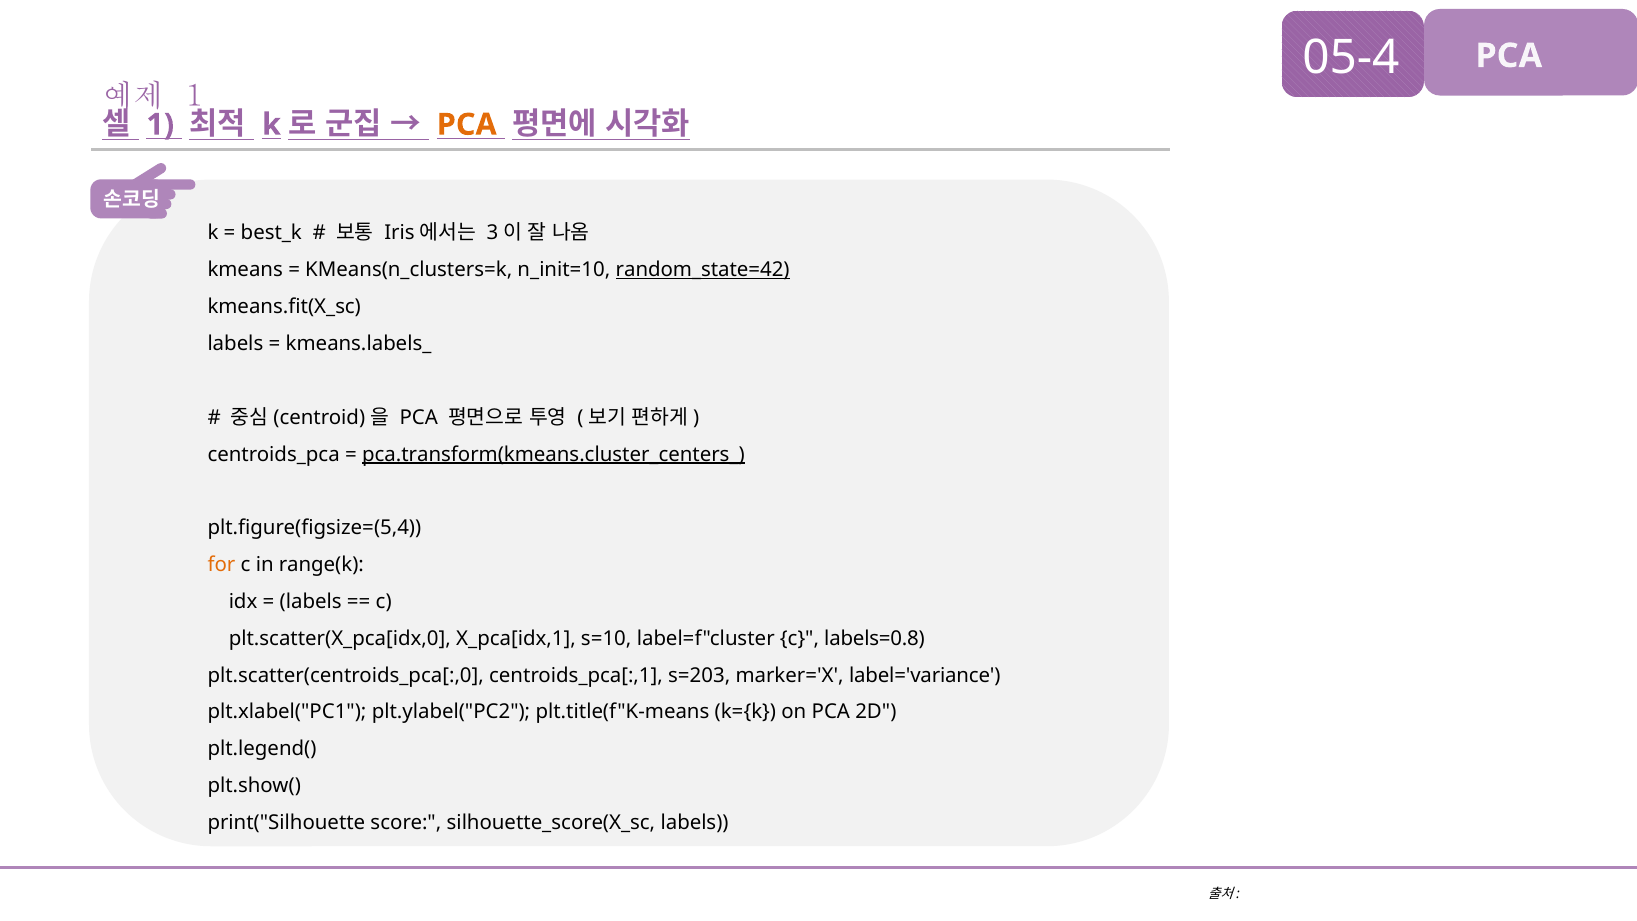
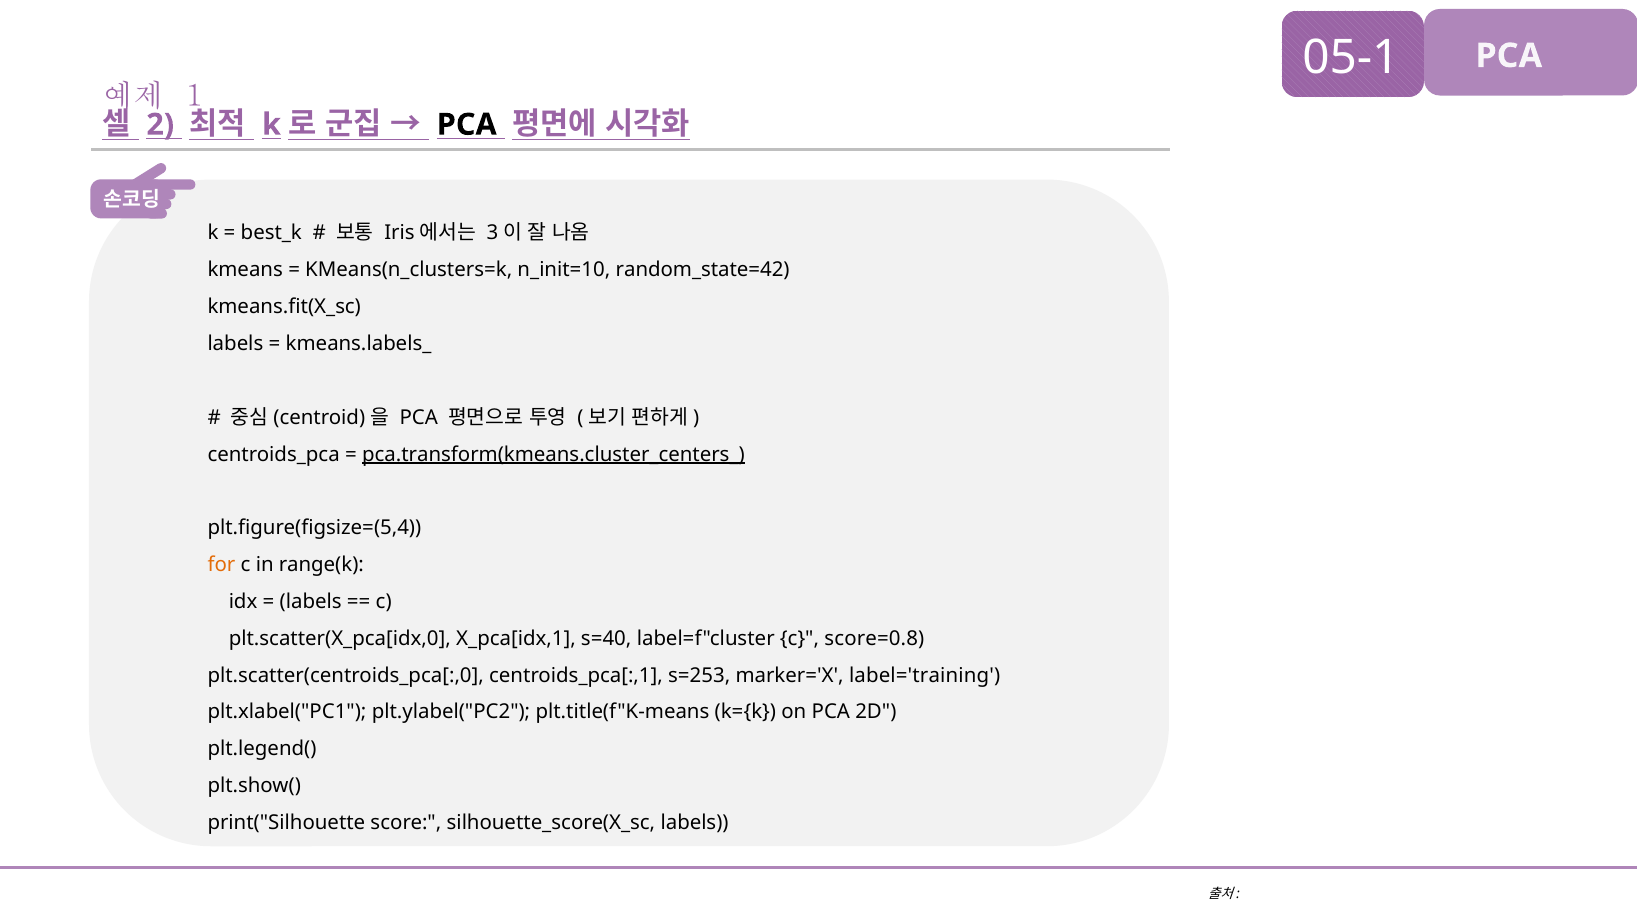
05-4: 05-4 -> 05-1
1 at (160, 125): 1 -> 2
PCA at (467, 125) colour: orange -> black
random_state=42 underline: present -> none
s=10: s=10 -> s=40
labels=0.8: labels=0.8 -> score=0.8
s=203: s=203 -> s=253
label='variance: label='variance -> label='training
